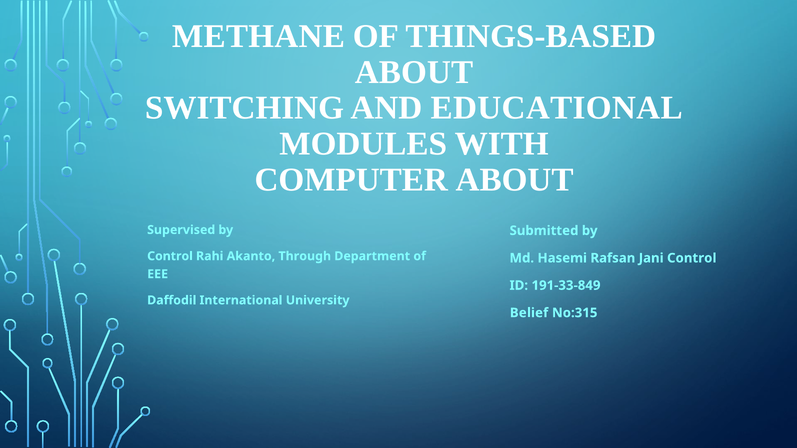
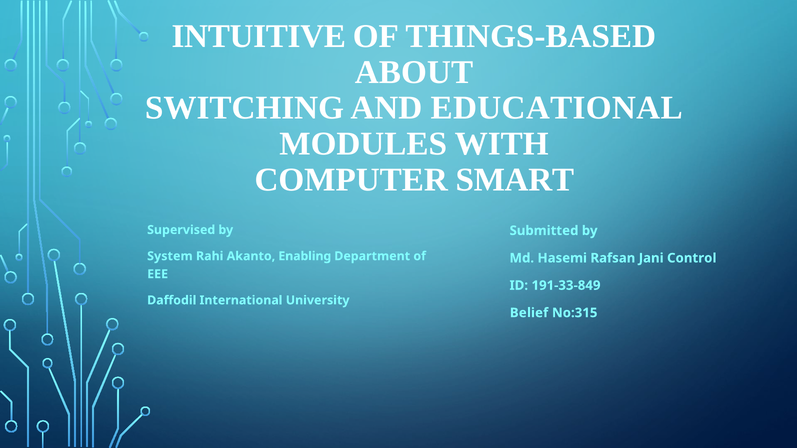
METHANE: METHANE -> INTUITIVE
COMPUTER ABOUT: ABOUT -> SMART
Control at (170, 256): Control -> System
Through: Through -> Enabling
